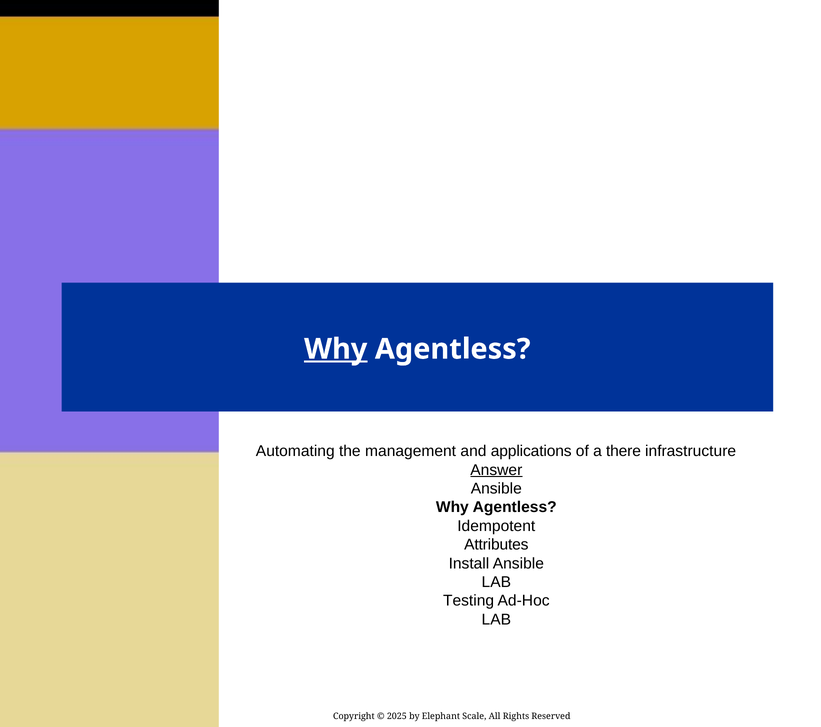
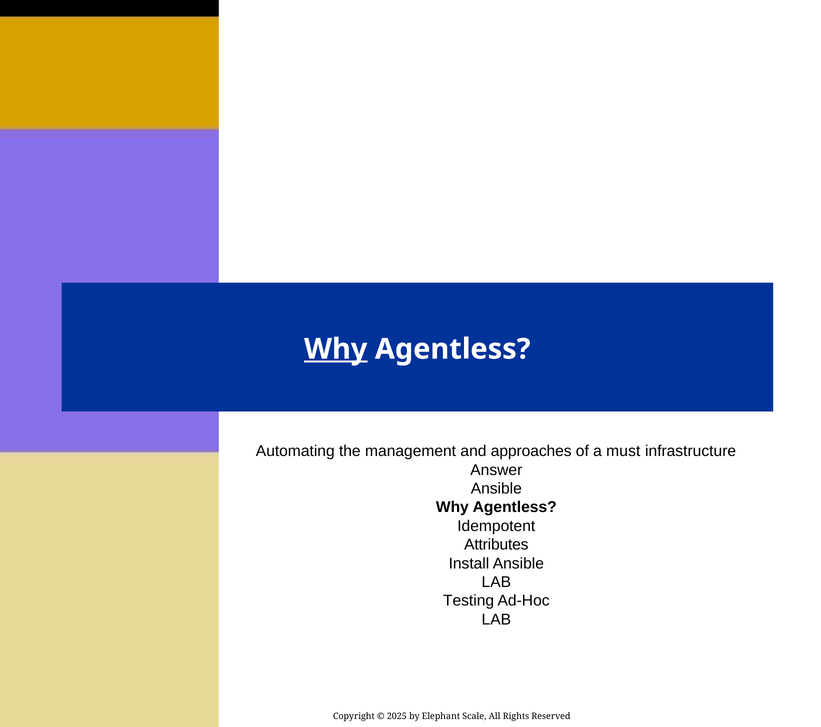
applications: applications -> approaches
there: there -> must
Answer underline: present -> none
